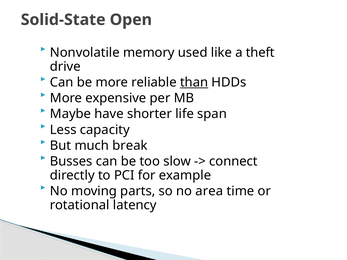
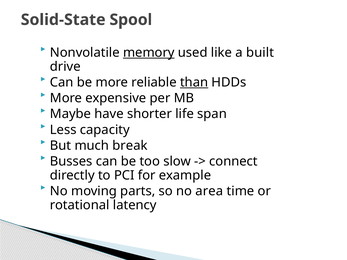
Open: Open -> Spool
memory underline: none -> present
theft: theft -> built
